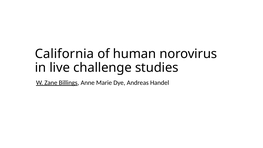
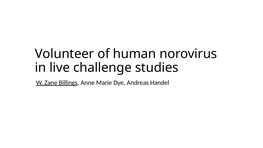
California: California -> Volunteer
